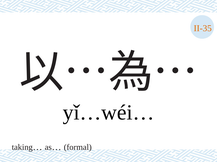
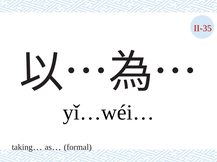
II-35 colour: orange -> red
